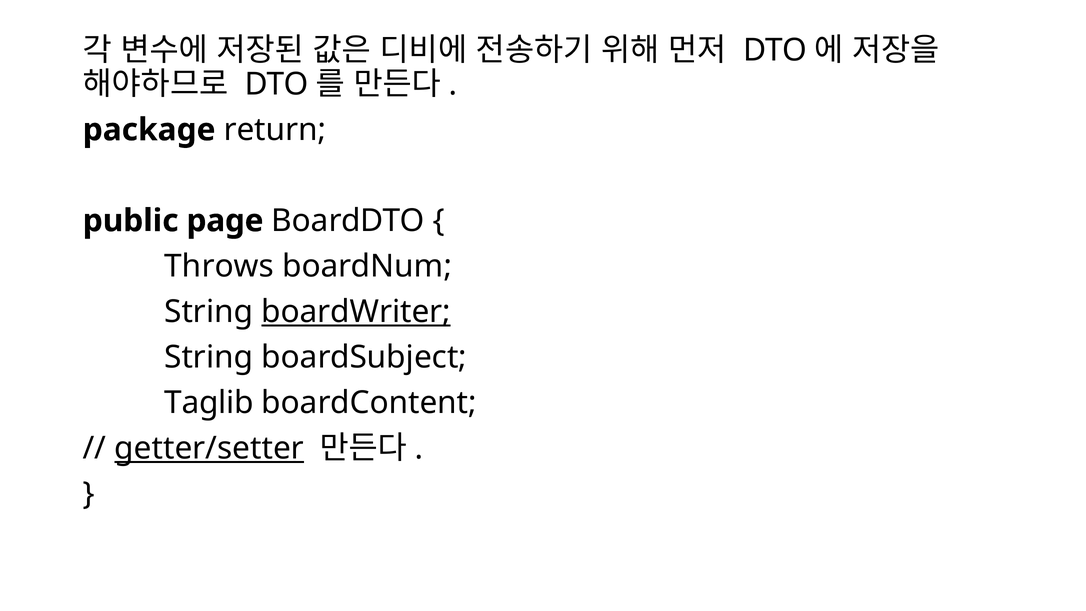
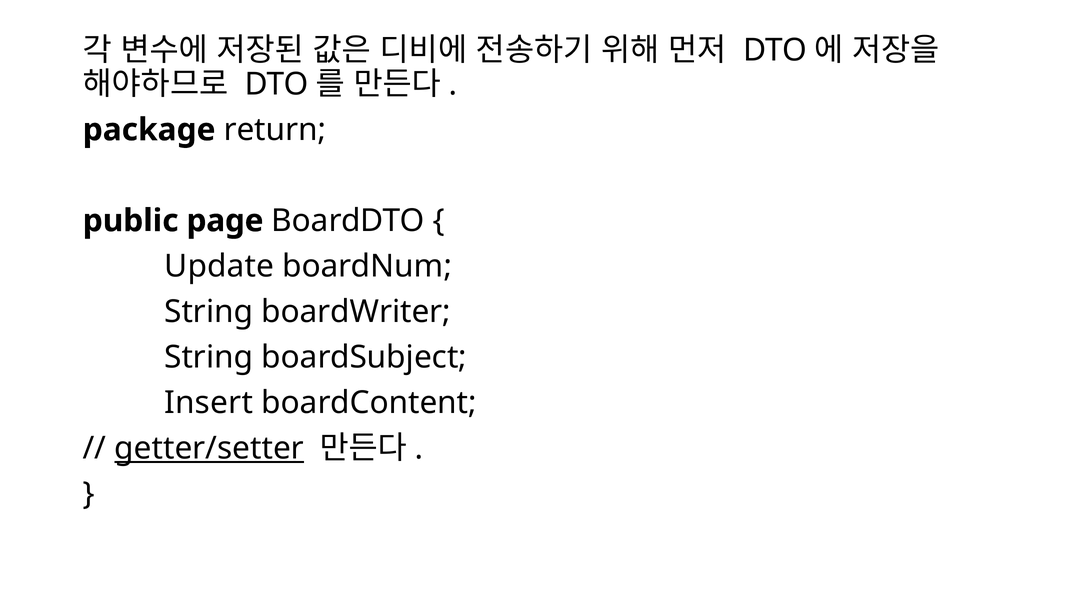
Throws: Throws -> Update
boardWriter underline: present -> none
Taglib: Taglib -> Insert
